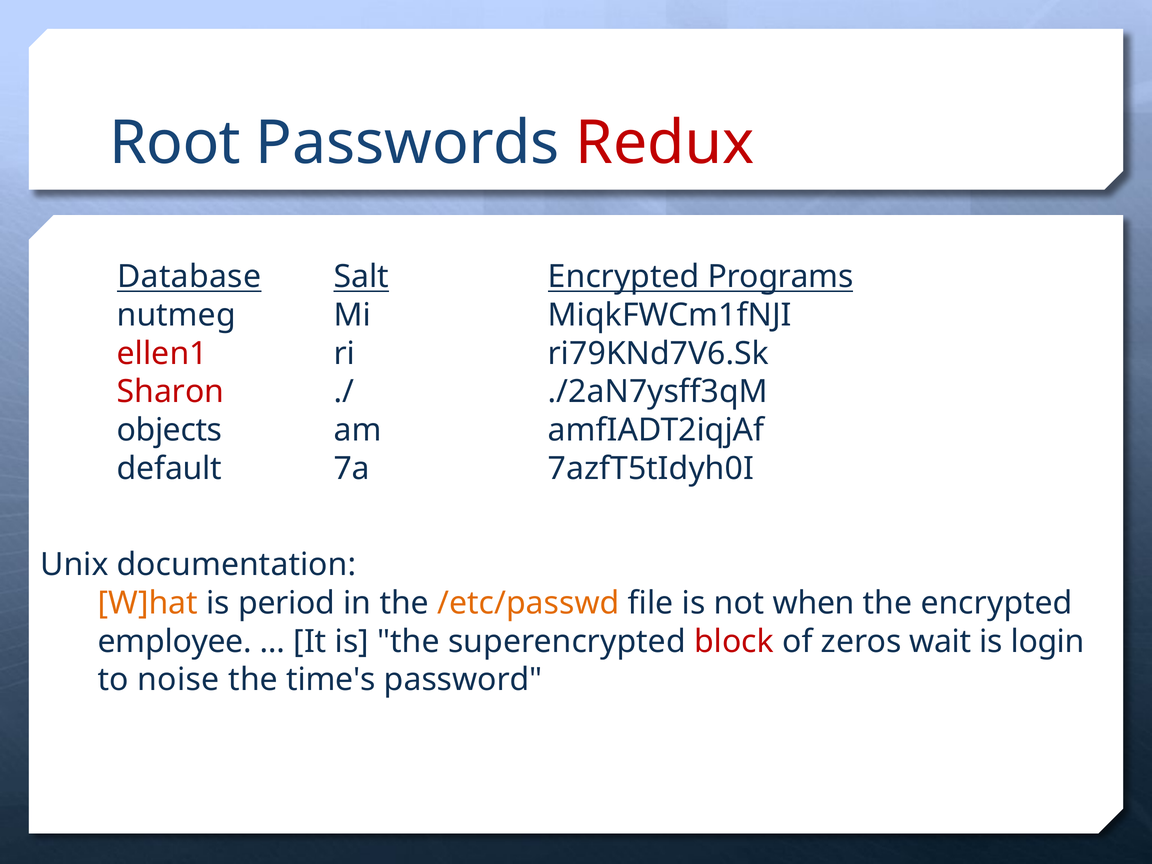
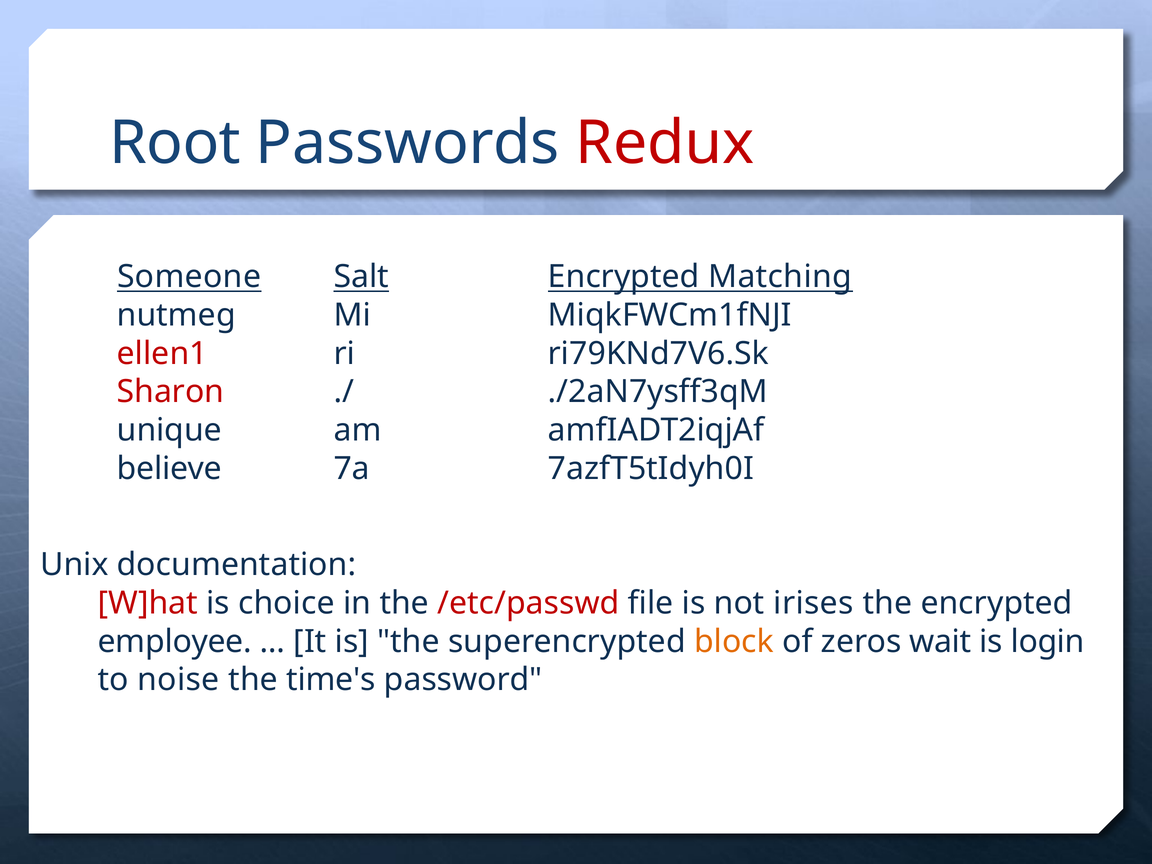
Database: Database -> Someone
Programs: Programs -> Matching
objects: objects -> unique
default: default -> believe
W]hat colour: orange -> red
period: period -> choice
/etc/passwd colour: orange -> red
when: when -> irises
block colour: red -> orange
